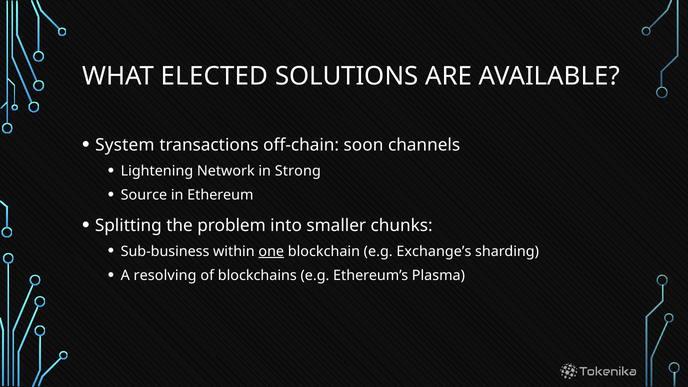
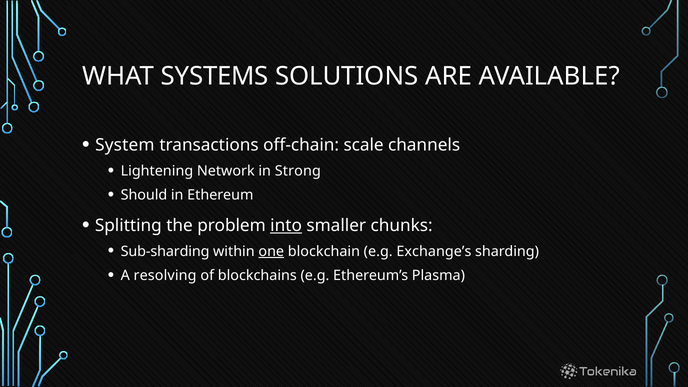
ELECTED: ELECTED -> SYSTEMS
soon: soon -> scale
Source: Source -> Should
into underline: none -> present
Sub-business: Sub-business -> Sub-sharding
